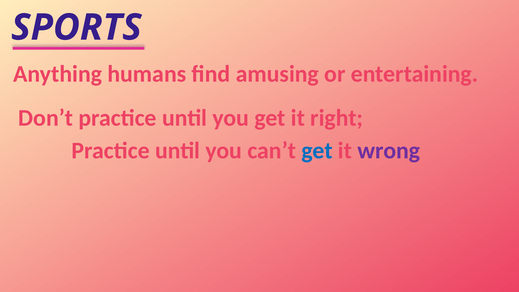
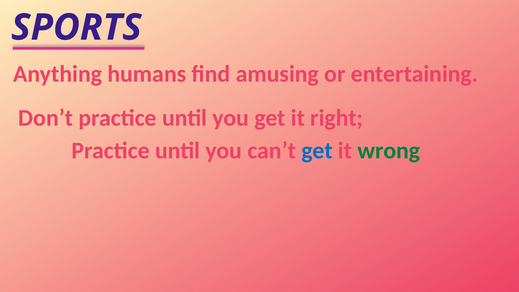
wrong colour: purple -> green
